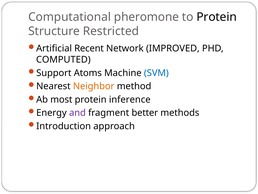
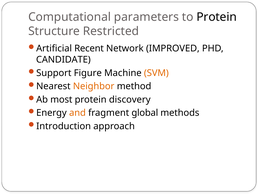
pheromone: pheromone -> parameters
COMPUTED: COMPUTED -> CANDIDATE
Atoms: Atoms -> Figure
SVM colour: blue -> orange
inference: inference -> discovery
and colour: purple -> orange
better: better -> global
